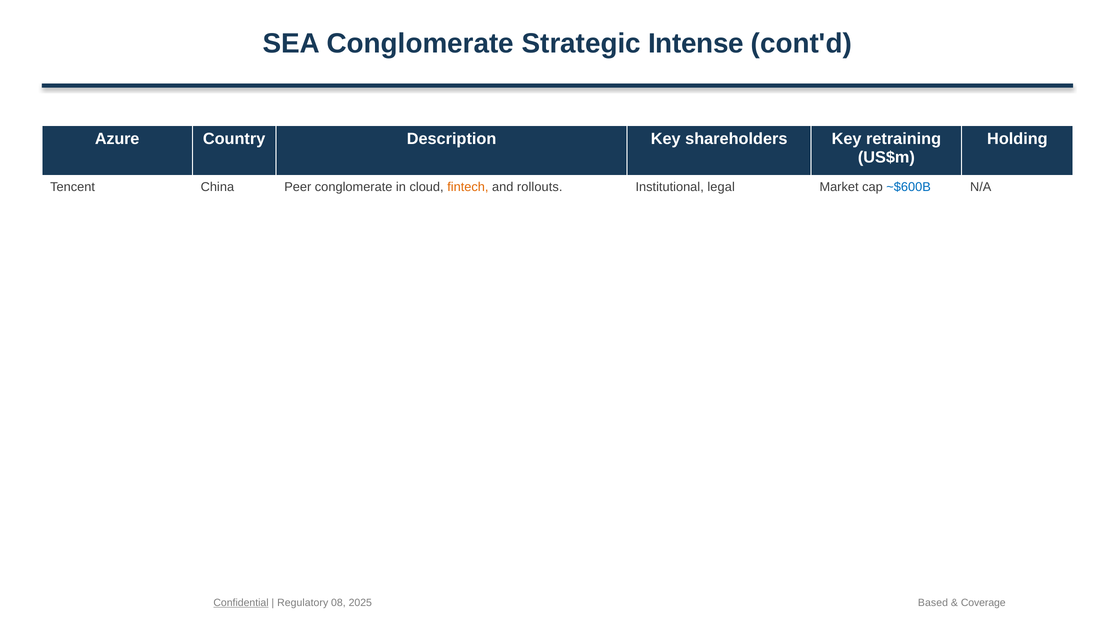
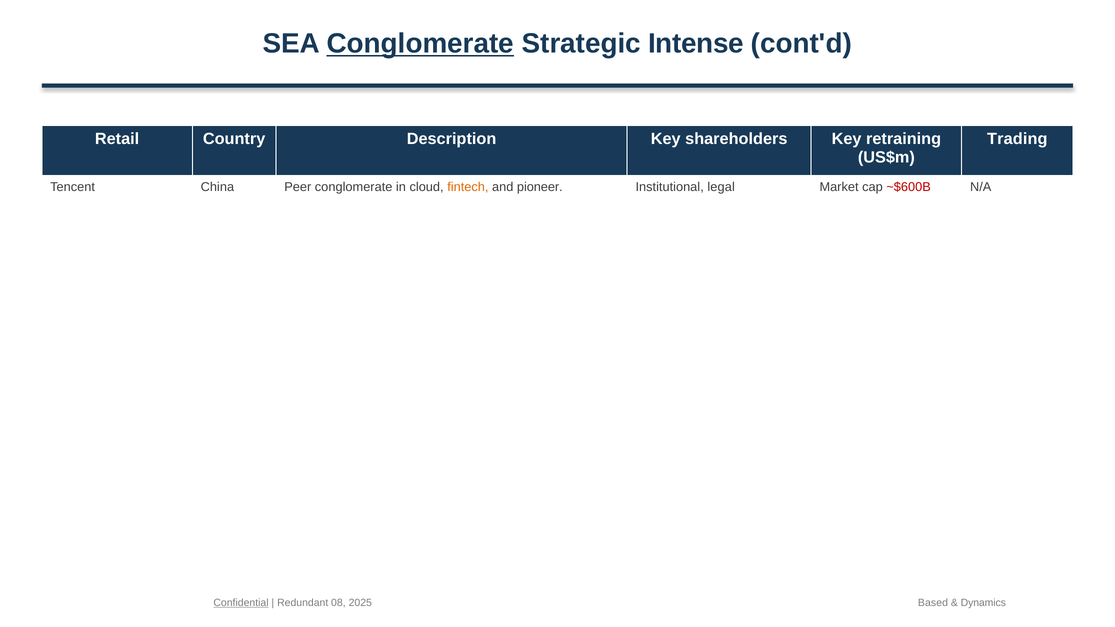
Conglomerate at (420, 44) underline: none -> present
Azure: Azure -> Retail
Holding: Holding -> Trading
rollouts: rollouts -> pioneer
~$600B colour: blue -> red
Regulatory: Regulatory -> Redundant
Coverage: Coverage -> Dynamics
